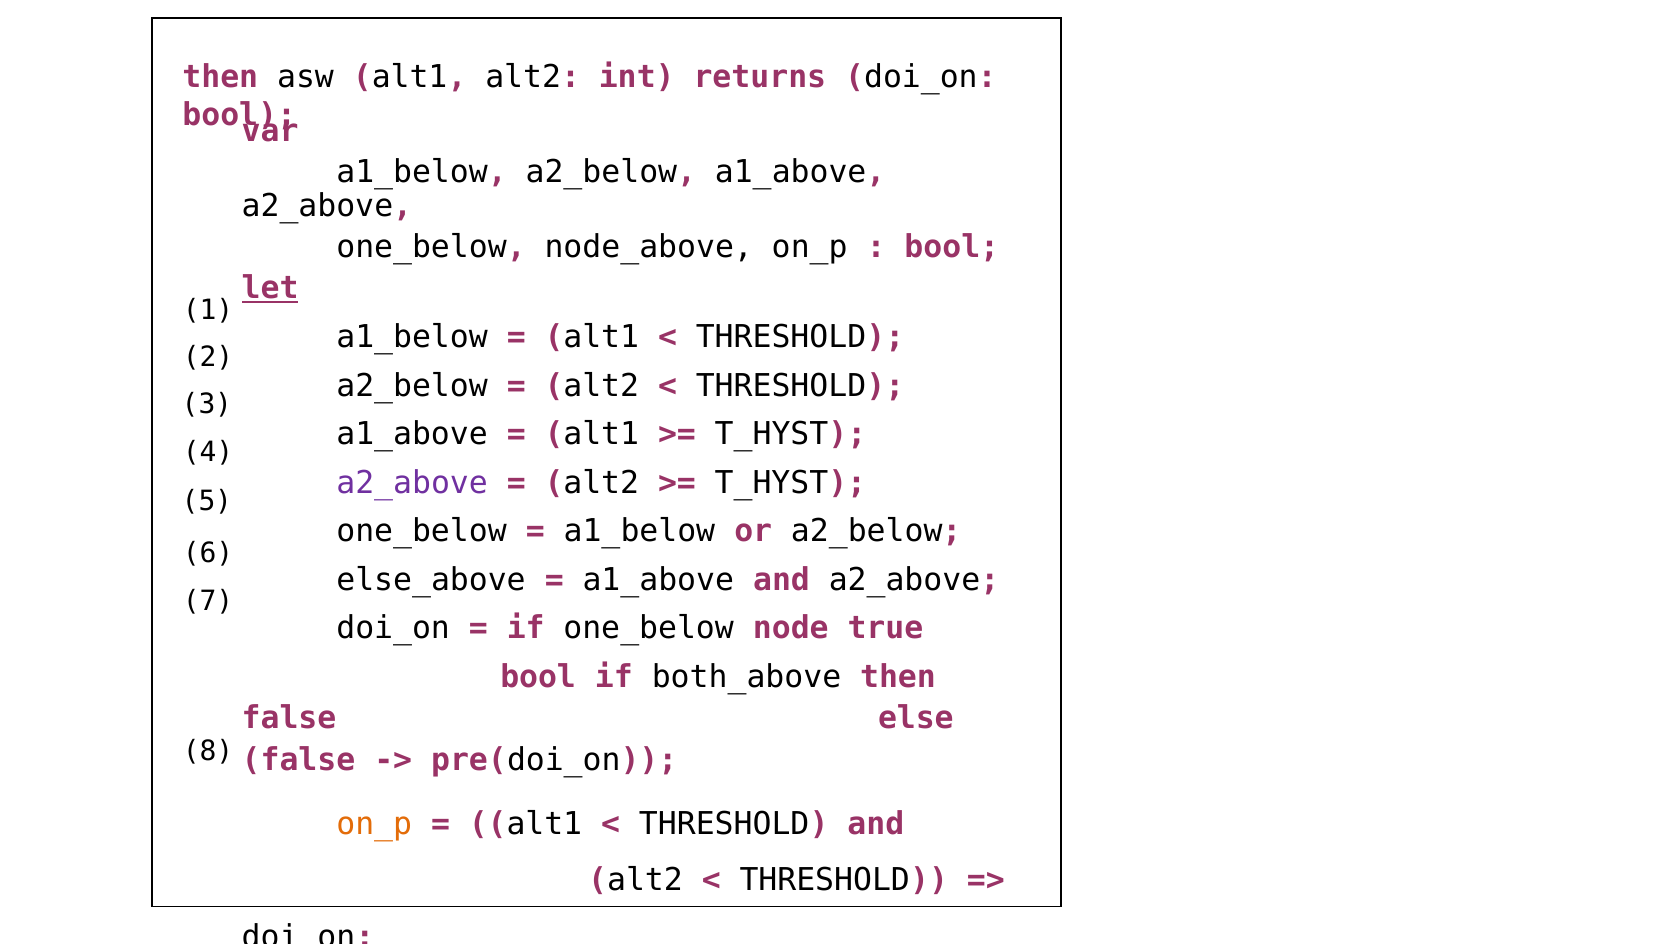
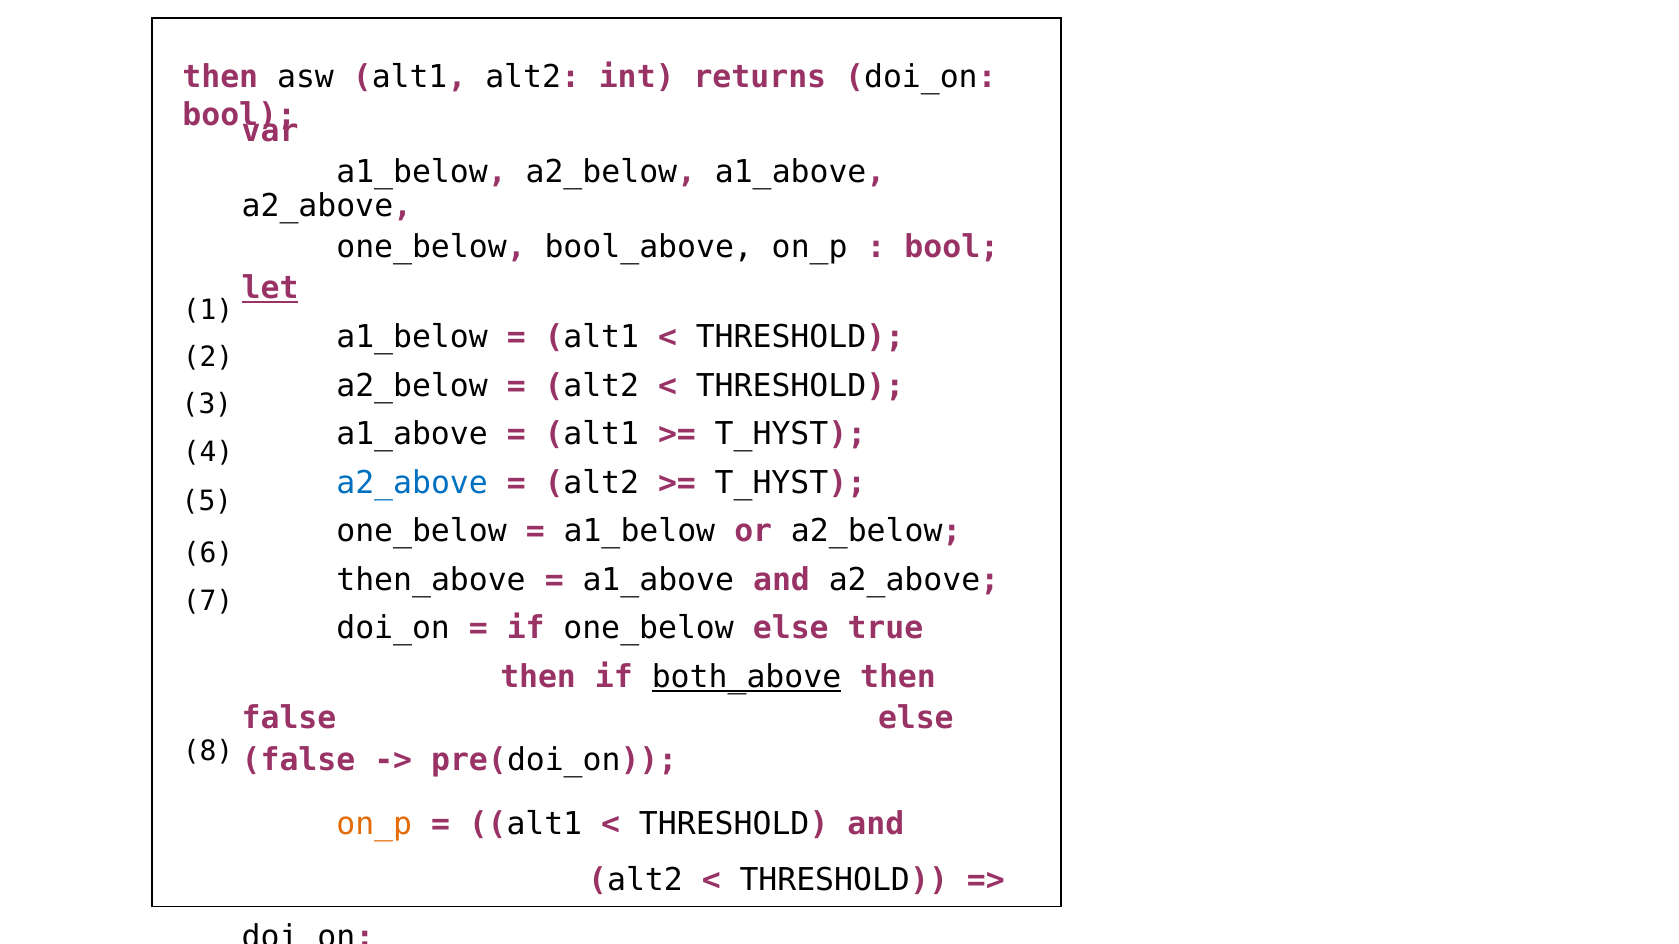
node_above: node_above -> bool_above
a2_above at (412, 483) colour: purple -> blue
else_above: else_above -> then_above
one_below node: node -> else
bool at (538, 677): bool -> then
both_above underline: none -> present
